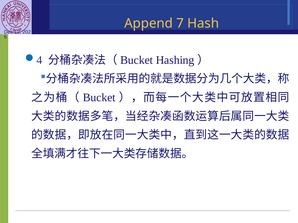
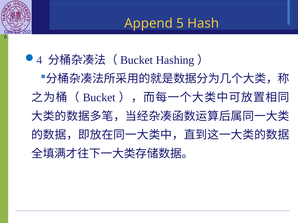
7: 7 -> 5
